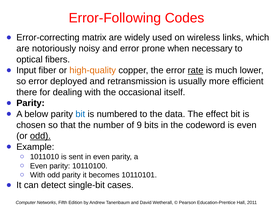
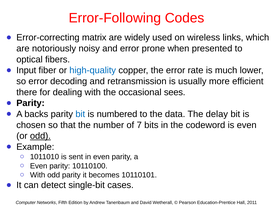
necessary: necessary -> presented
high-quality colour: orange -> blue
rate underline: present -> none
deployed: deployed -> decoding
itself: itself -> sees
below: below -> backs
effect: effect -> delay
9: 9 -> 7
